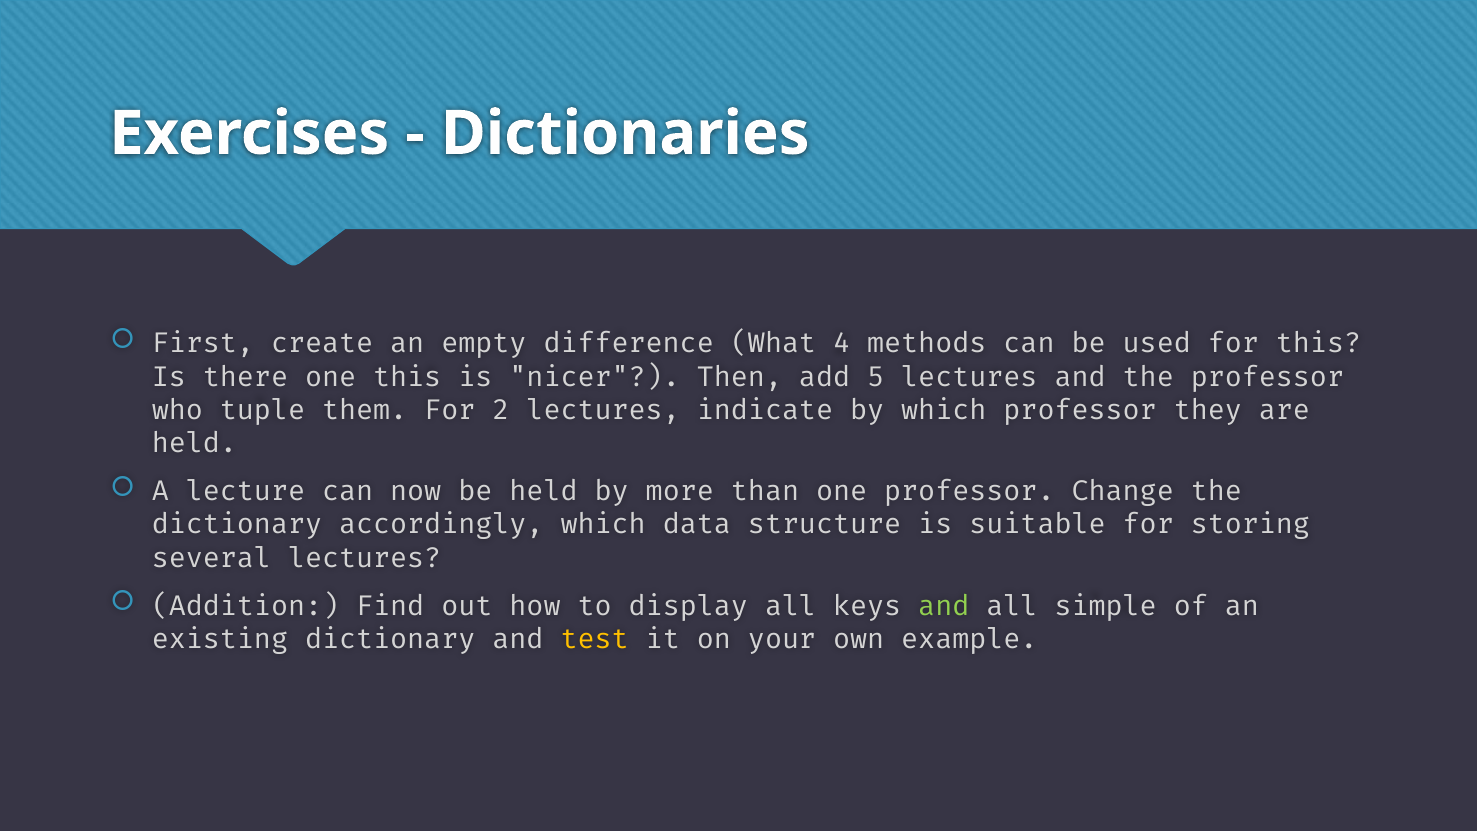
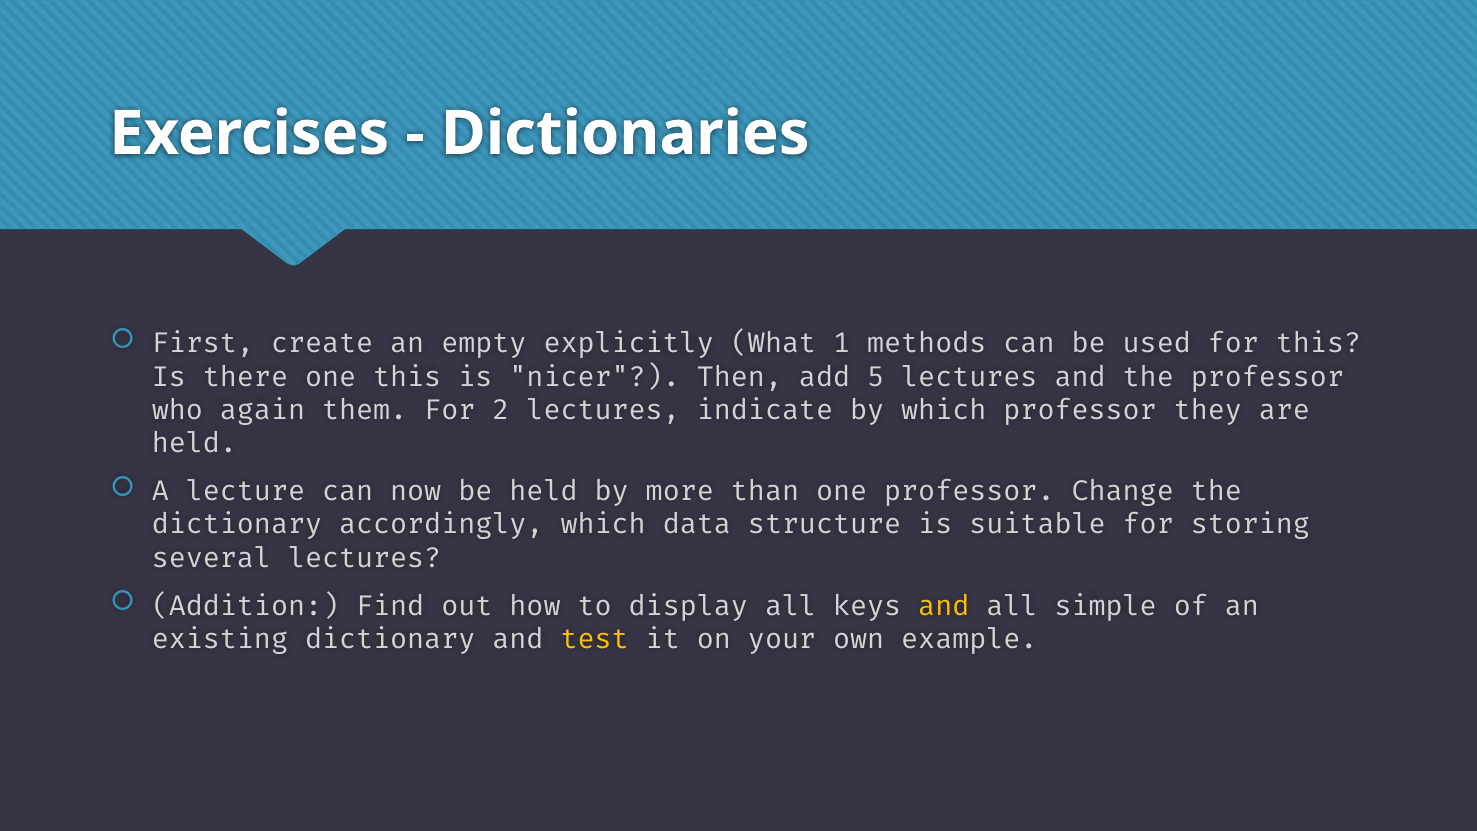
difference: difference -> explicitly
4: 4 -> 1
tuple: tuple -> again
and at (944, 606) colour: light green -> yellow
